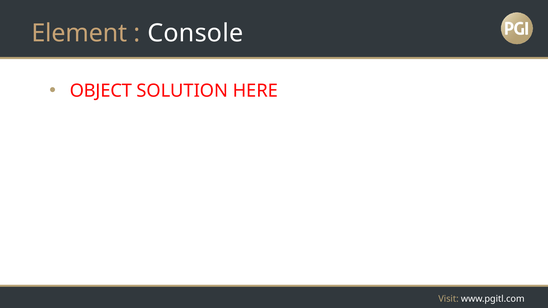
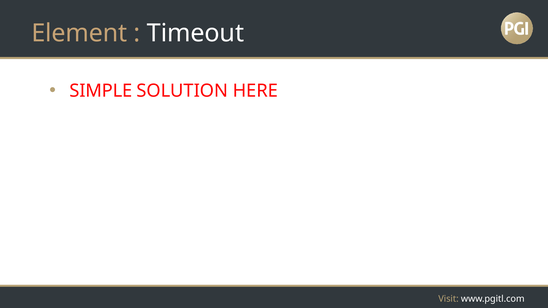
Console: Console -> Timeout
OBJECT: OBJECT -> SIMPLE
